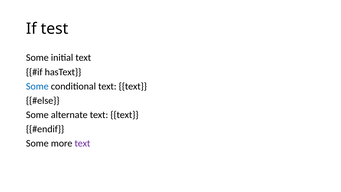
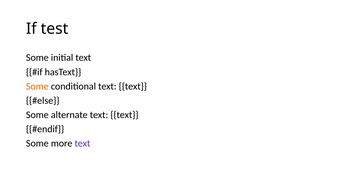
Some at (37, 86) colour: blue -> orange
